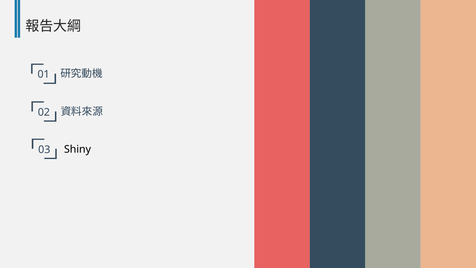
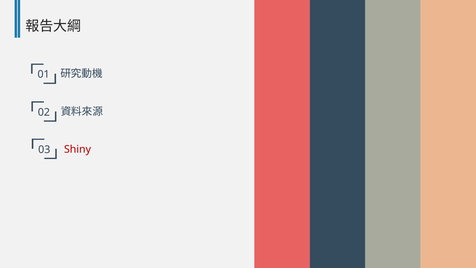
Shiny colour: black -> red
